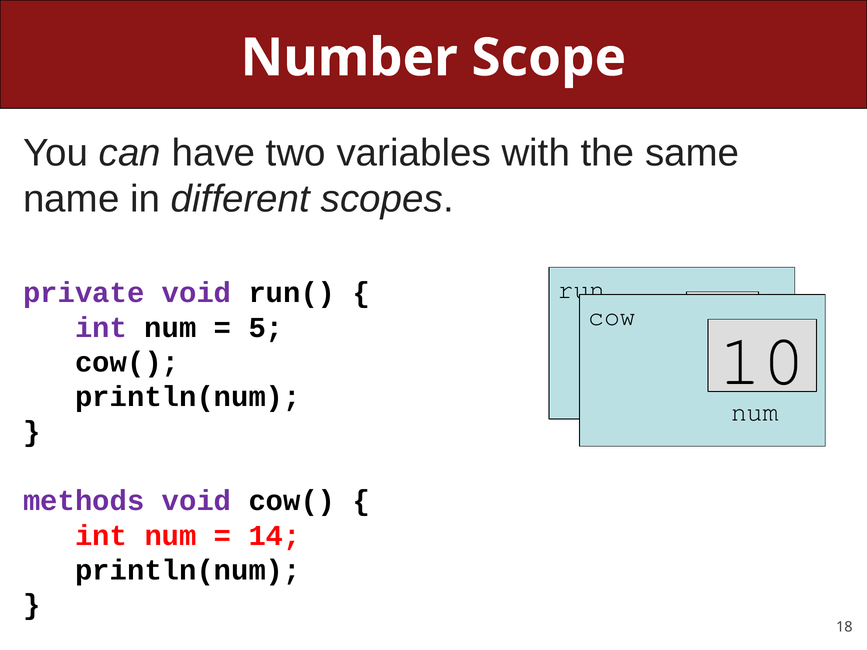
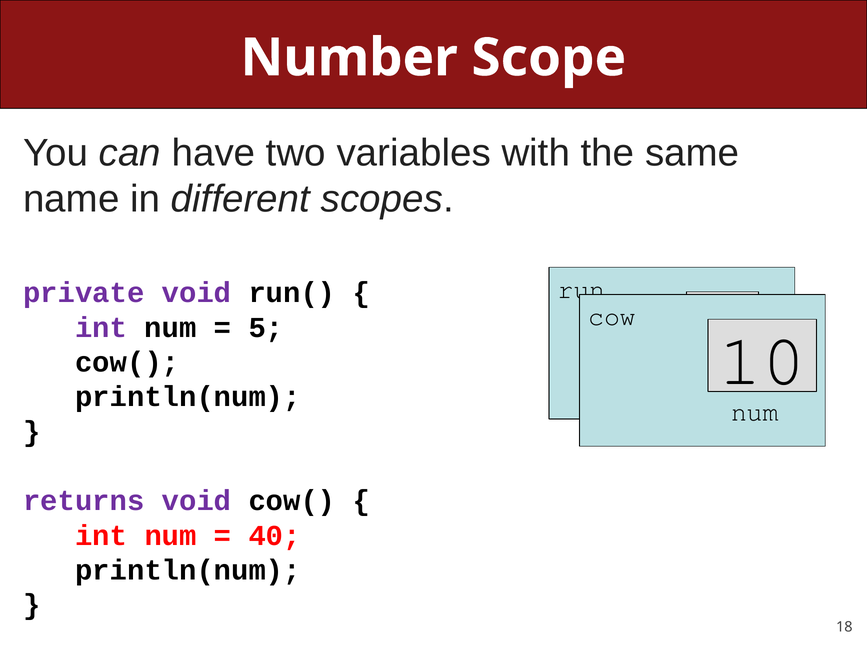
methods: methods -> returns
14: 14 -> 40
